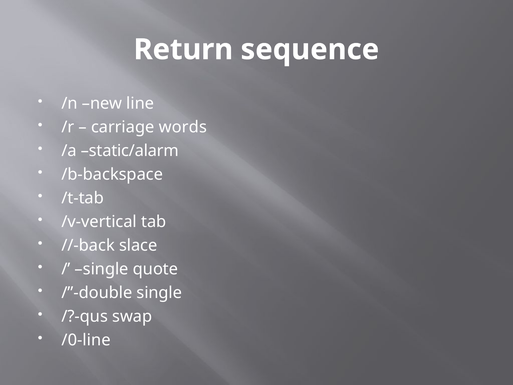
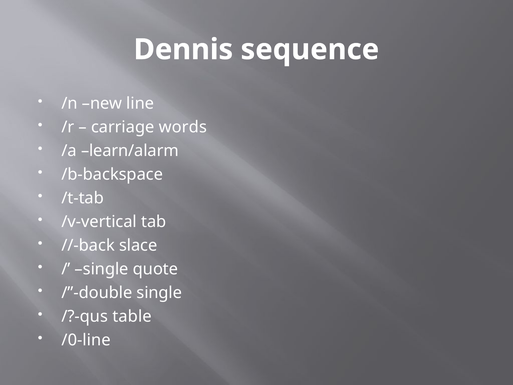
Return: Return -> Dennis
static/alarm: static/alarm -> learn/alarm
swap: swap -> table
